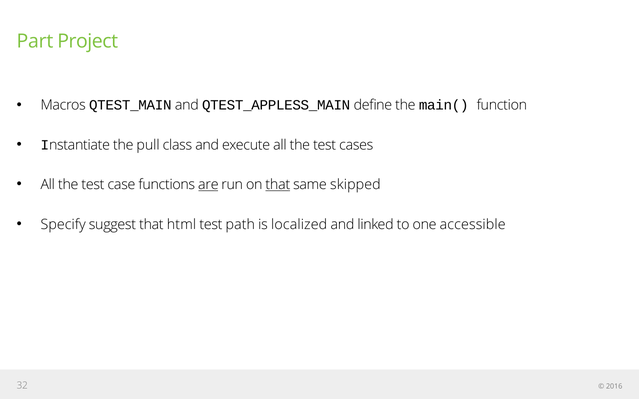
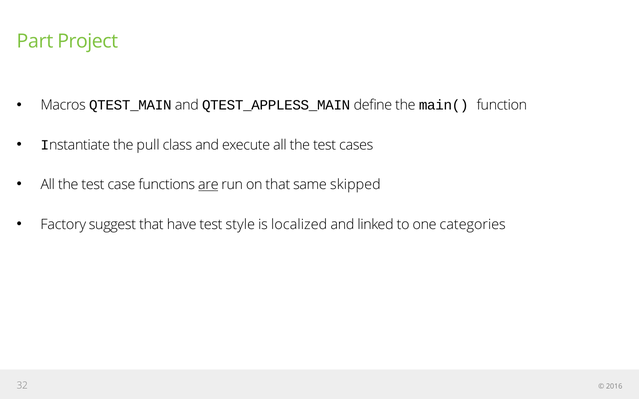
that at (278, 185) underline: present -> none
Specify: Specify -> Factory
html: html -> have
path: path -> style
accessible: accessible -> categories
